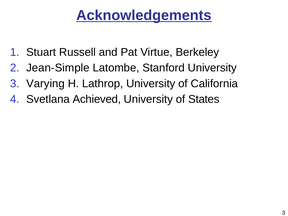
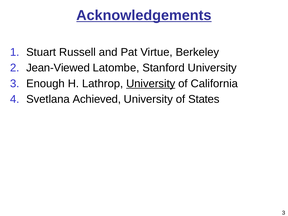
Jean-Simple: Jean-Simple -> Jean-Viewed
Varying: Varying -> Enough
University at (151, 84) underline: none -> present
